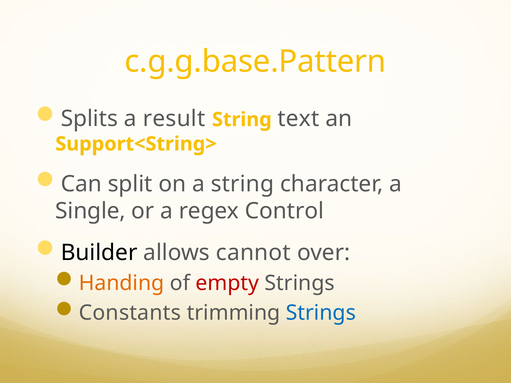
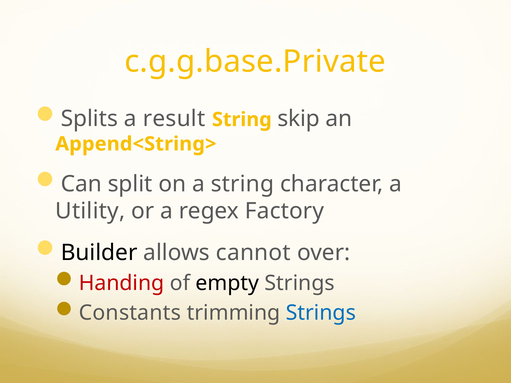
c.g.g.base.Pattern: c.g.g.base.Pattern -> c.g.g.base.Private
text: text -> skip
Support<String>: Support<String> -> Append<String>
Single: Single -> Utility
Control: Control -> Factory
Handing colour: orange -> red
empty colour: red -> black
